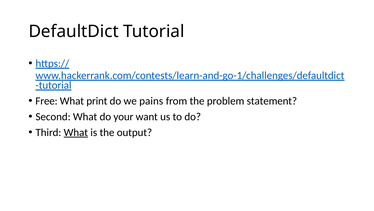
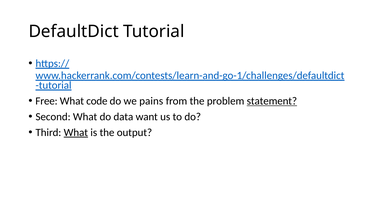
print: print -> code
statement underline: none -> present
your: your -> data
